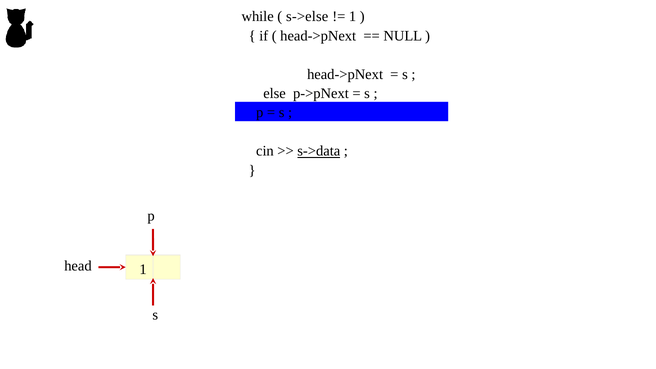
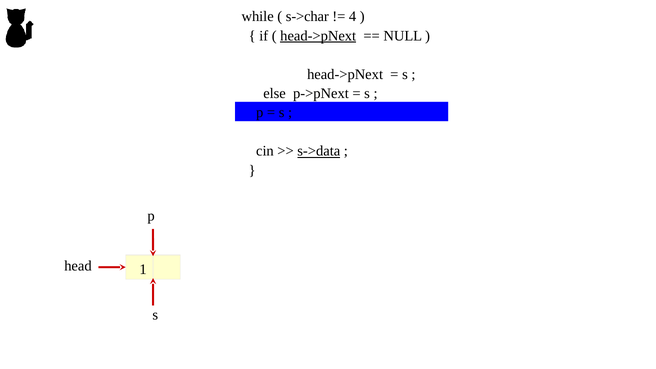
s->else: s->else -> s->char
1 at (353, 17): 1 -> 4
head->pNext at (318, 36) underline: none -> present
